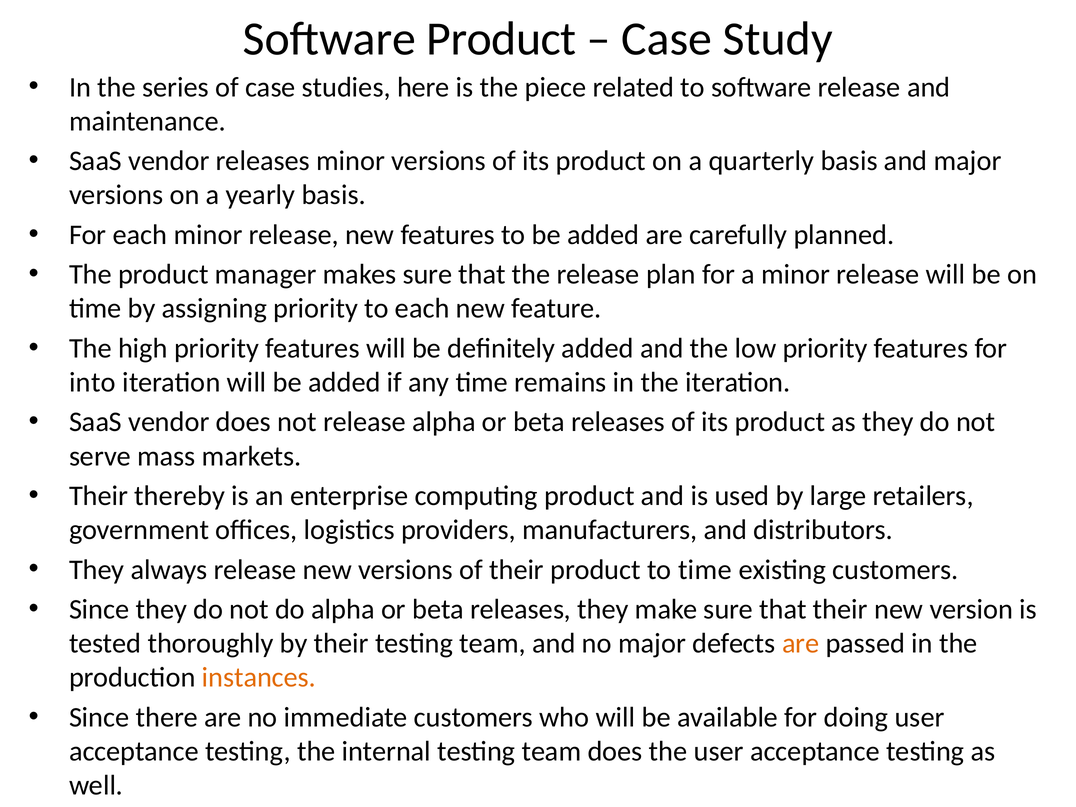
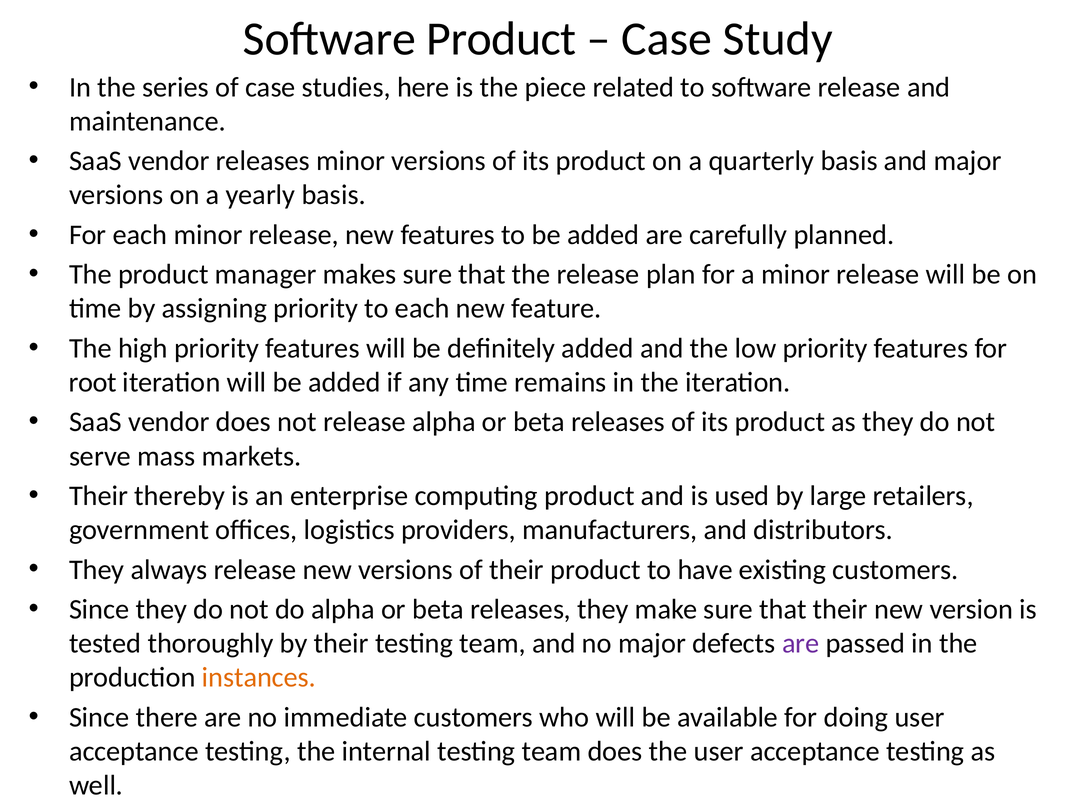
into: into -> root
to time: time -> have
are at (801, 643) colour: orange -> purple
